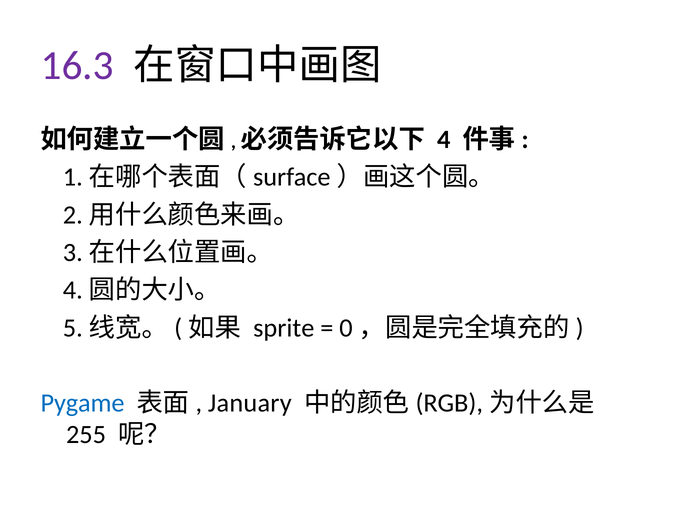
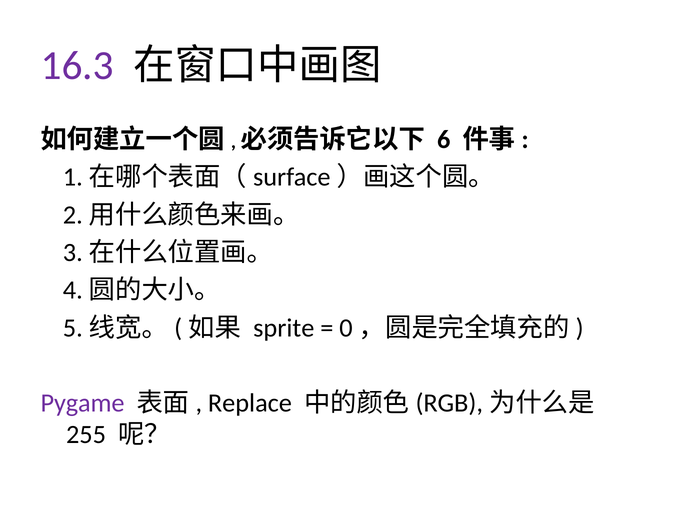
4: 4 -> 6
Pygame colour: blue -> purple
January: January -> Replace
